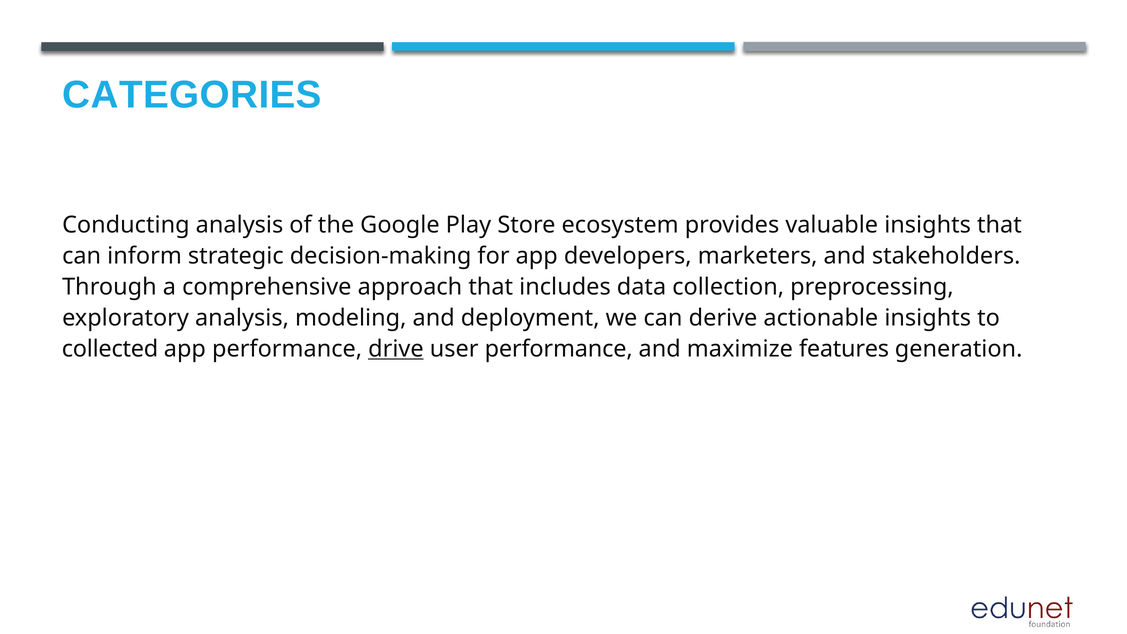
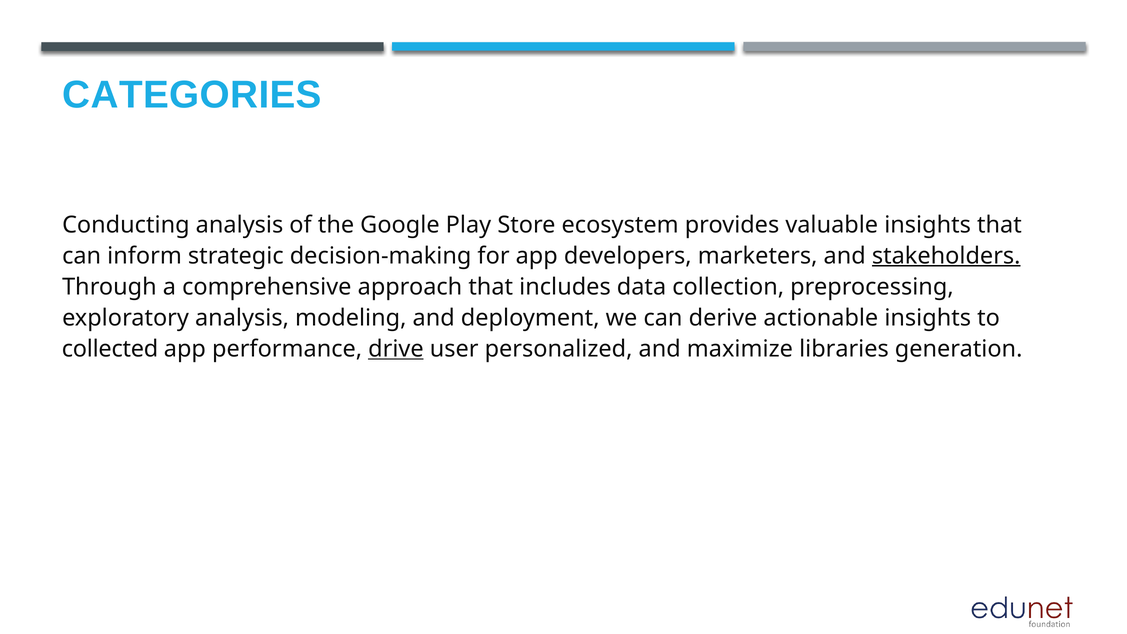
stakeholders underline: none -> present
user performance: performance -> personalized
features: features -> libraries
